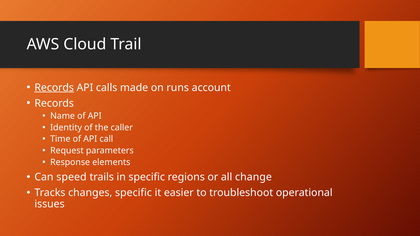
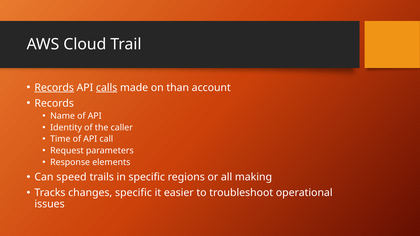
calls underline: none -> present
runs: runs -> than
change: change -> making
